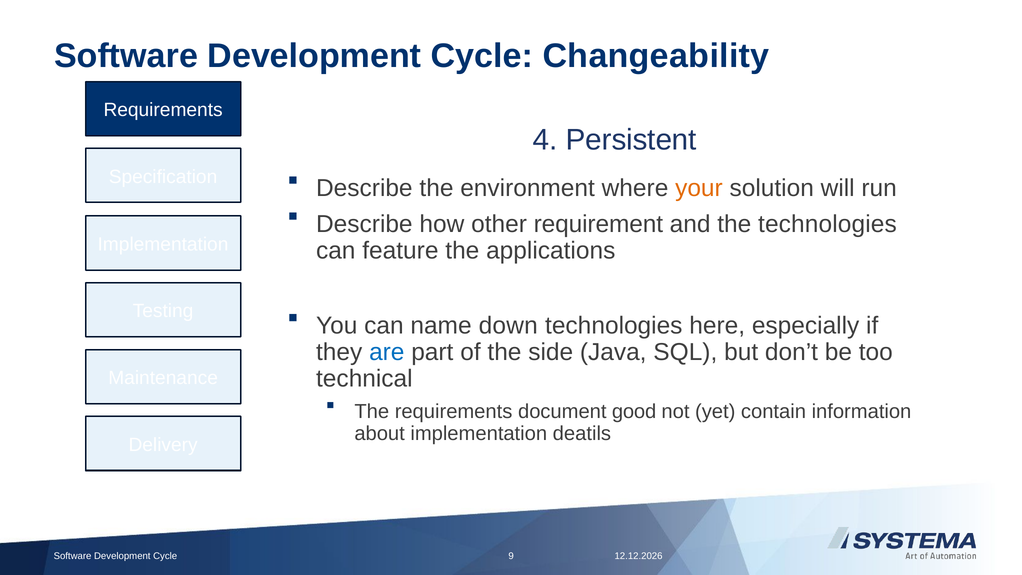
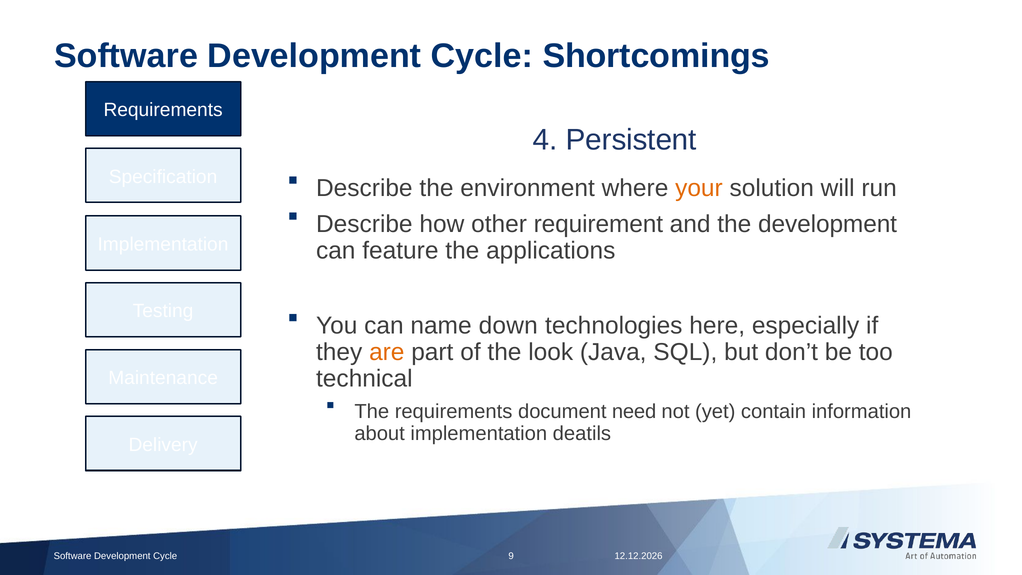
Changeability: Changeability -> Shortcomings
the technologies: technologies -> development
are colour: blue -> orange
side: side -> look
good: good -> need
